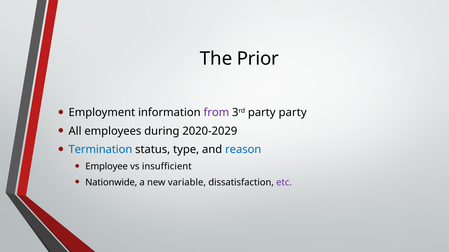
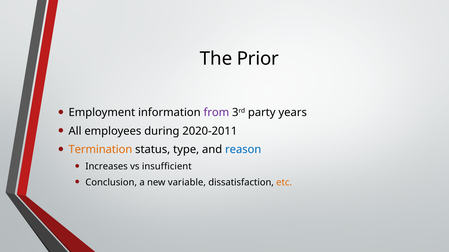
party party: party -> years
2020-2029: 2020-2029 -> 2020-2011
Termination colour: blue -> orange
Employee: Employee -> Increases
Nationwide: Nationwide -> Conclusion
etc colour: purple -> orange
